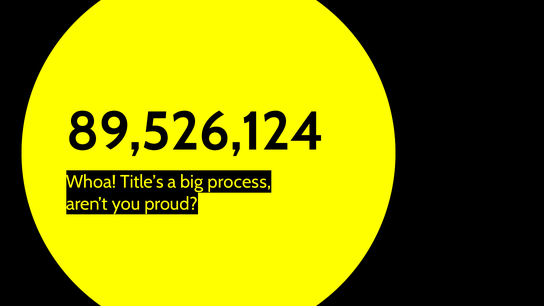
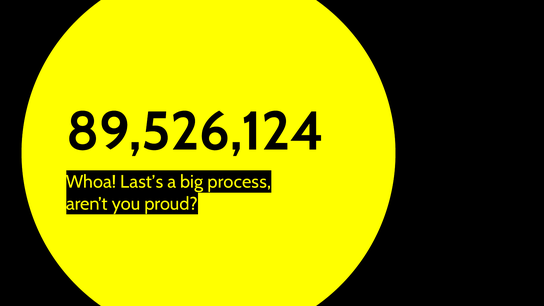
Title’s: Title’s -> Last’s
